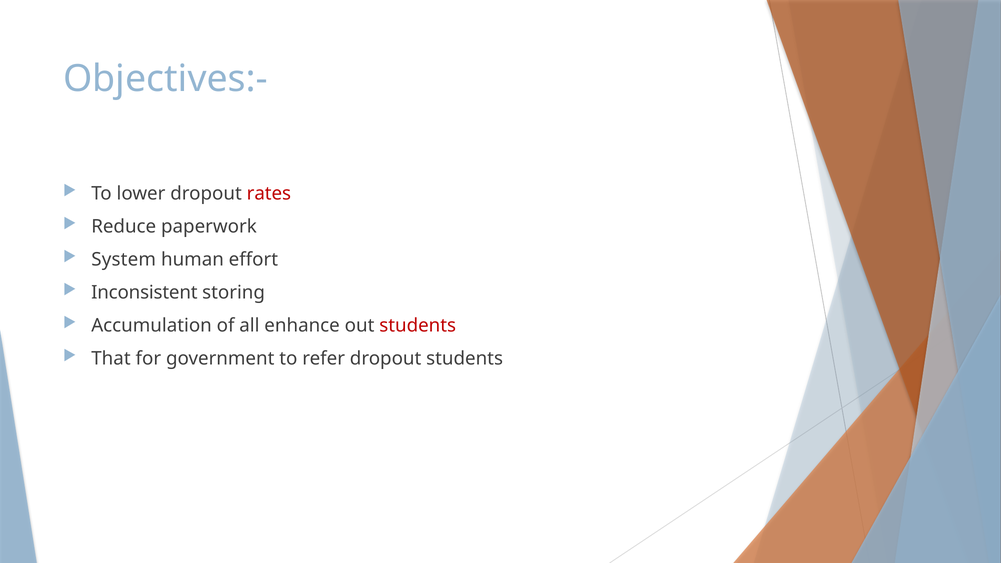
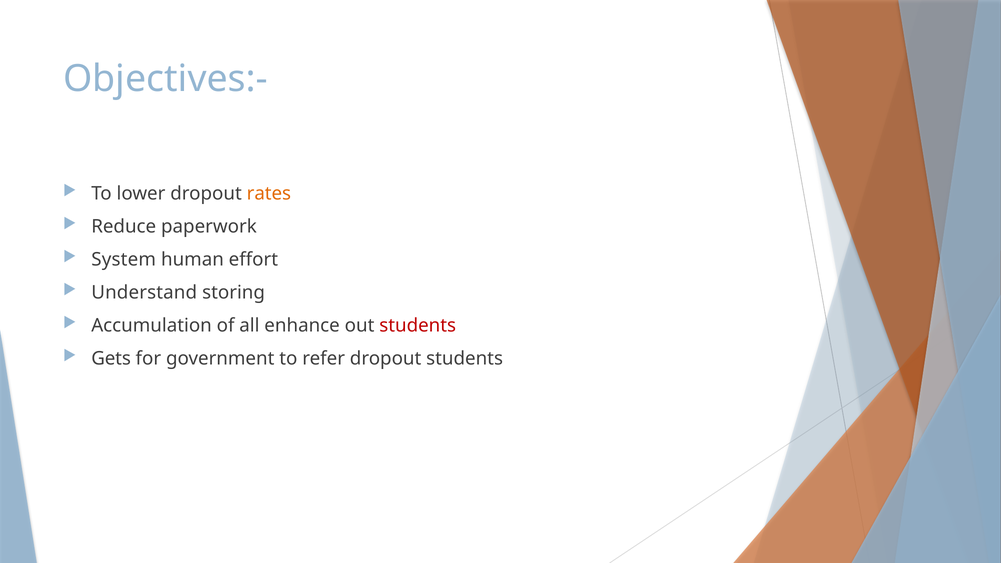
rates colour: red -> orange
Inconsistent: Inconsistent -> Understand
That: That -> Gets
